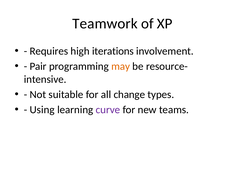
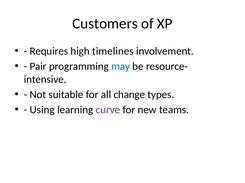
Teamwork: Teamwork -> Customers
iterations: iterations -> timelines
may colour: orange -> blue
